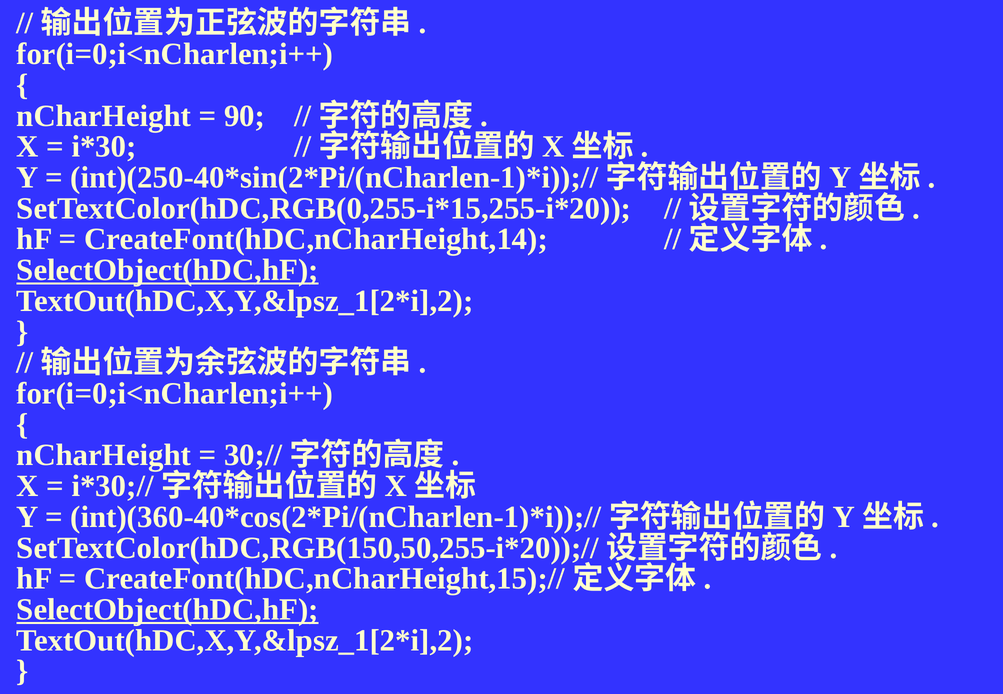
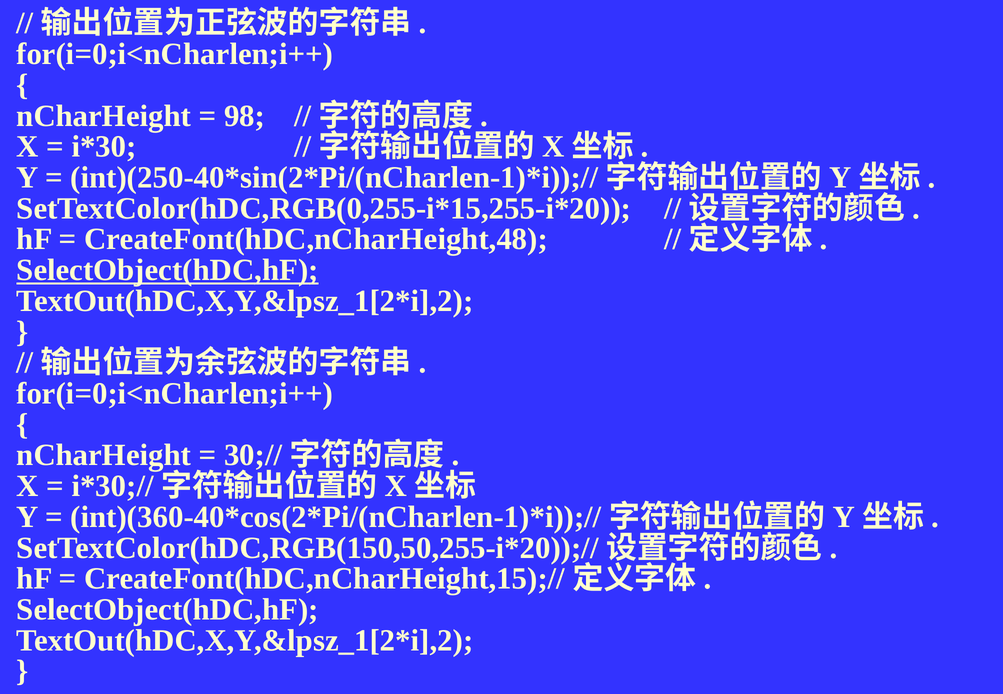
90: 90 -> 98
CreateFont(hDC,nCharHeight,14: CreateFont(hDC,nCharHeight,14 -> CreateFont(hDC,nCharHeight,48
SelectObject(hDC,hF at (167, 610) underline: present -> none
